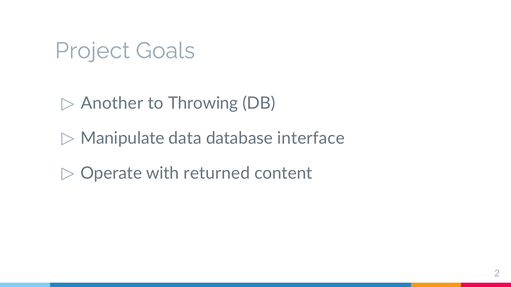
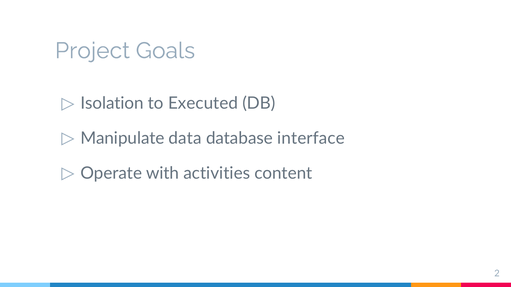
Another: Another -> Isolation
Throwing: Throwing -> Executed
returned: returned -> activities
